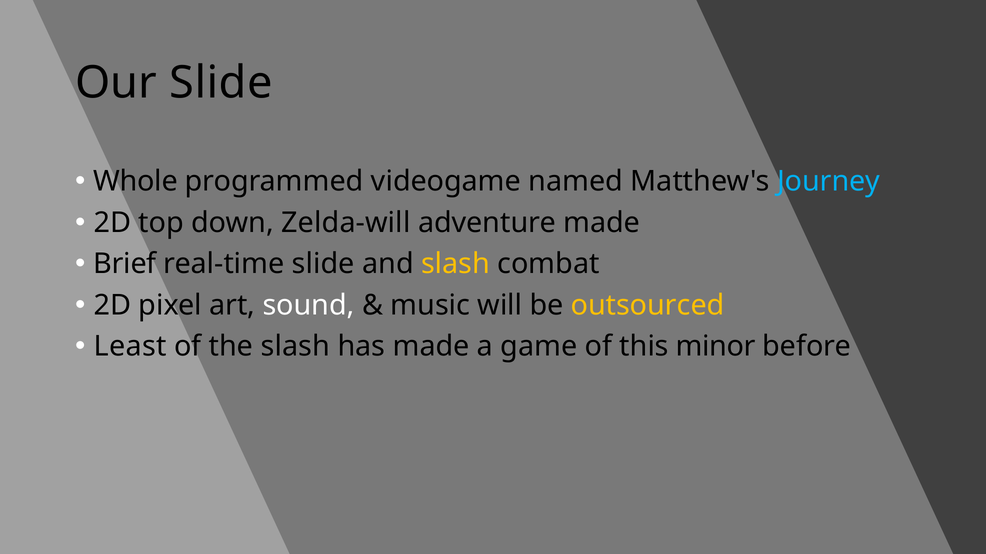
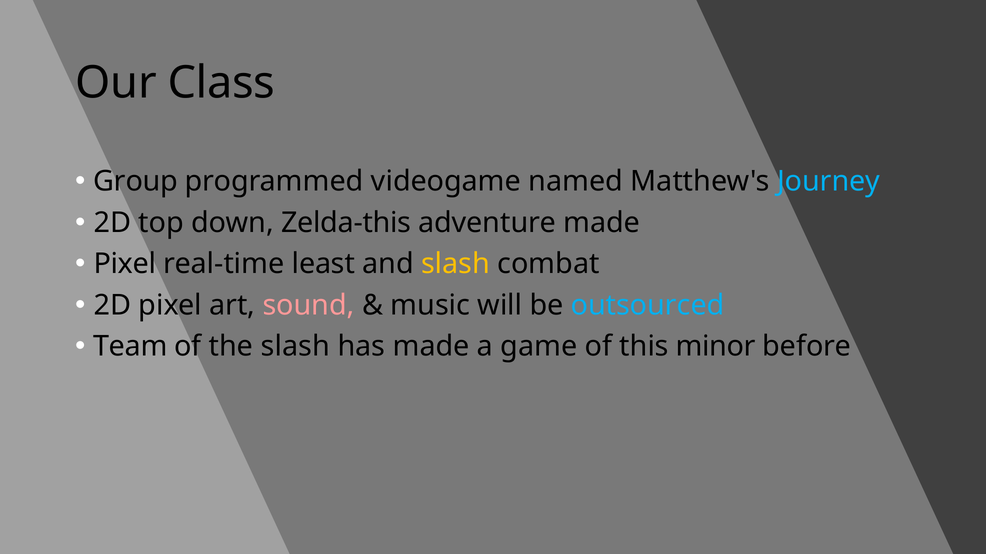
Our Slide: Slide -> Class
Whole: Whole -> Group
Zelda-will: Zelda-will -> Zelda-this
Brief at (125, 264): Brief -> Pixel
real-time slide: slide -> least
sound colour: white -> pink
outsourced colour: yellow -> light blue
Least: Least -> Team
